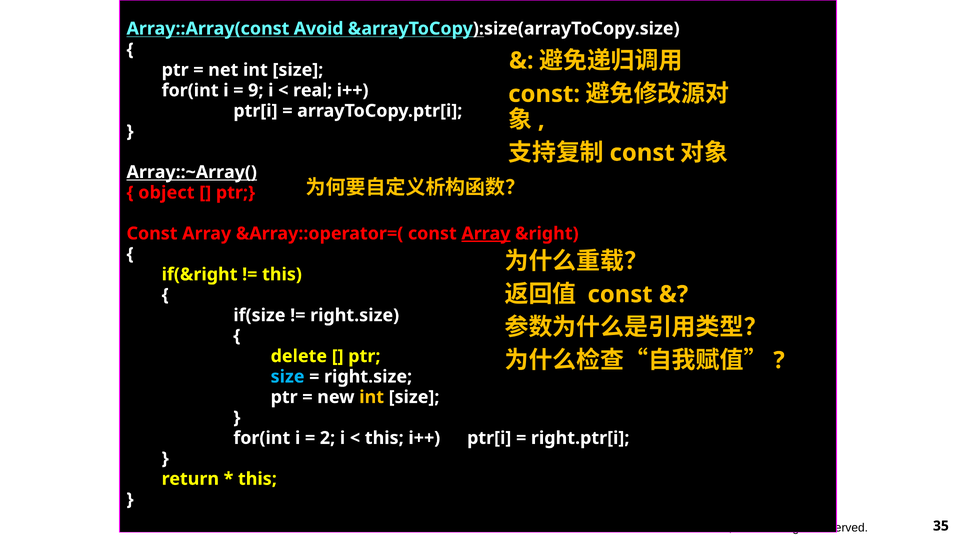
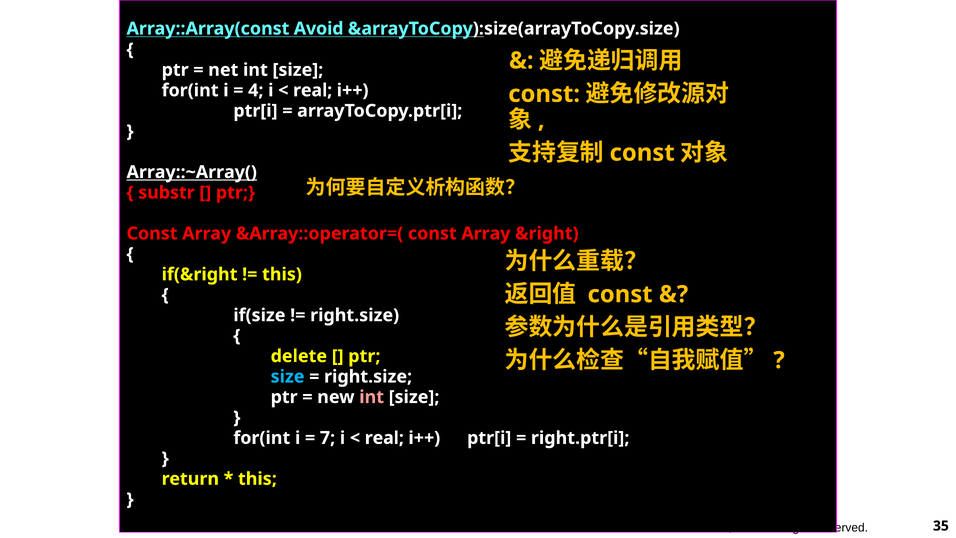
9: 9 -> 4
object: object -> substr
Array at (486, 233) underline: present -> none
int at (372, 397) colour: yellow -> pink
2: 2 -> 7
this at (384, 438): this -> real
